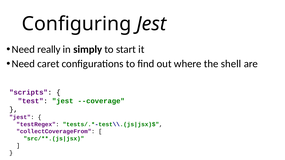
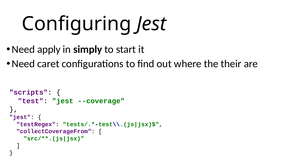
really: really -> apply
shell: shell -> their
